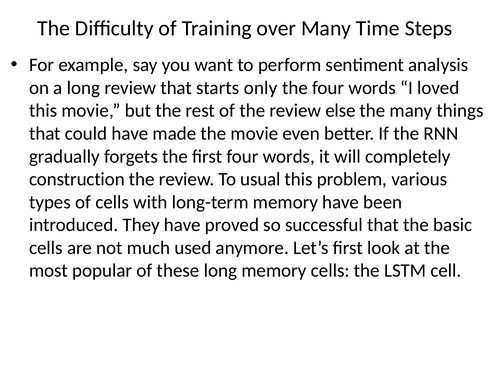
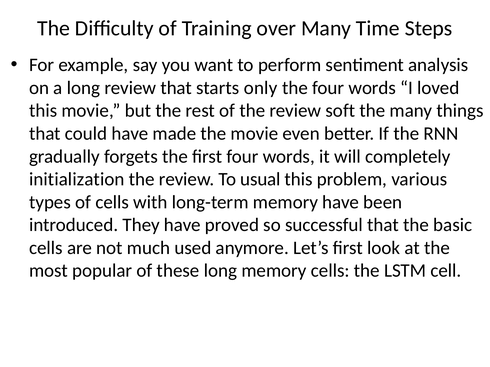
else: else -> soft
construction: construction -> initialization
